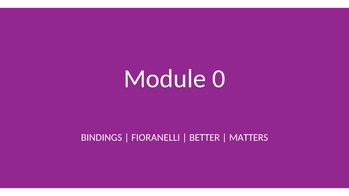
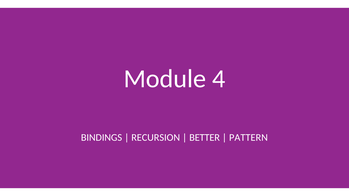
0: 0 -> 4
FIORANELLI: FIORANELLI -> RECURSION
MATTERS: MATTERS -> PATTERN
